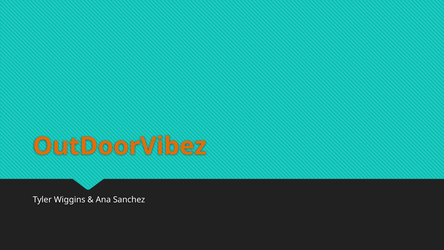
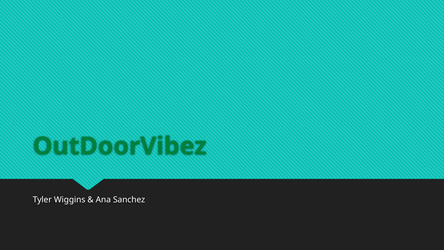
OutDoorVibez colour: orange -> green
